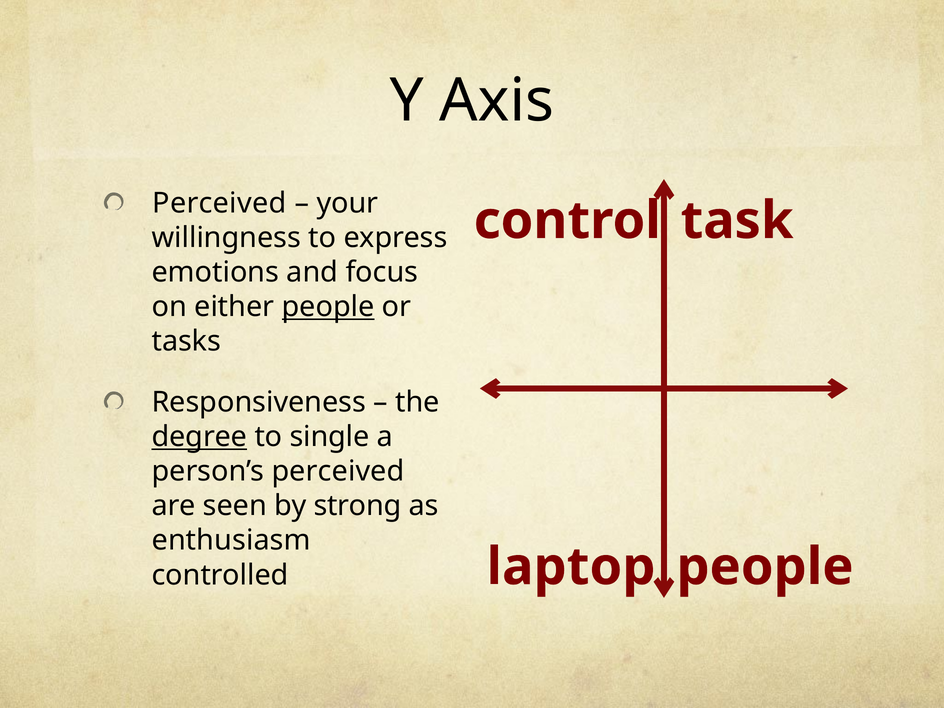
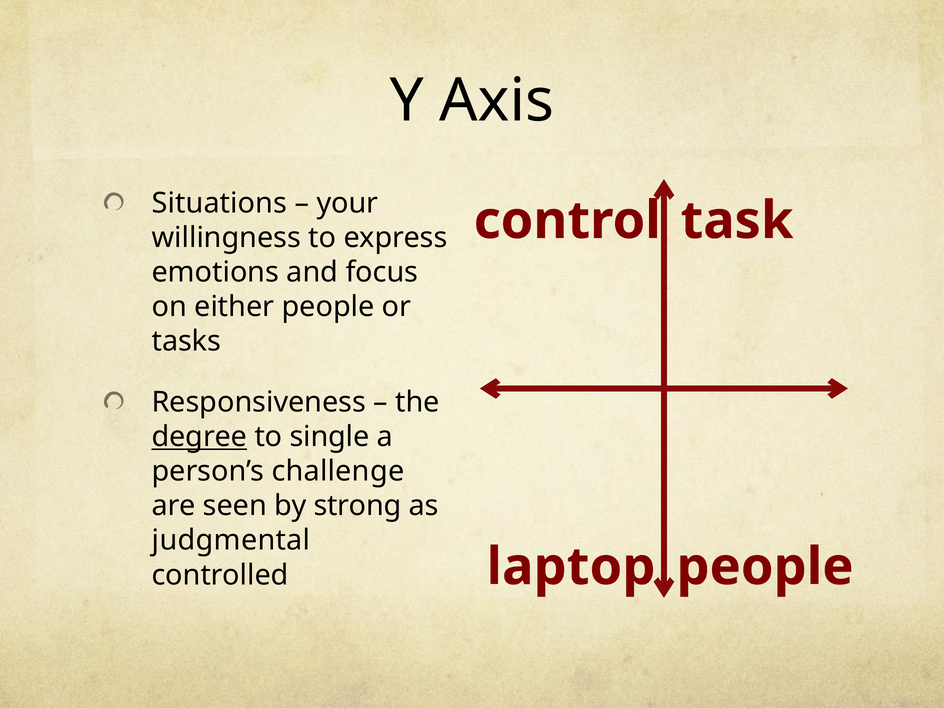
Perceived at (219, 203): Perceived -> Situations
people at (328, 307) underline: present -> none
person’s perceived: perceived -> challenge
enthusiasm: enthusiasm -> judgmental
